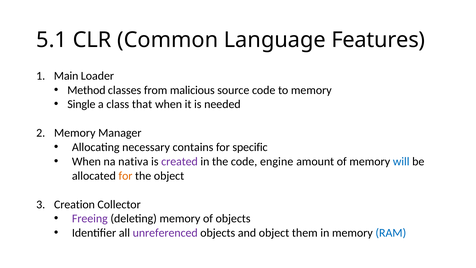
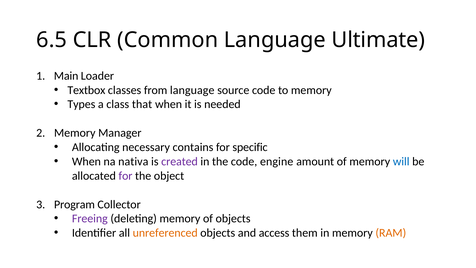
5.1: 5.1 -> 6.5
Features: Features -> Ultimate
Method: Method -> Textbox
from malicious: malicious -> language
Single: Single -> Types
for at (125, 176) colour: orange -> purple
Creation: Creation -> Program
unreferenced colour: purple -> orange
and object: object -> access
RAM colour: blue -> orange
